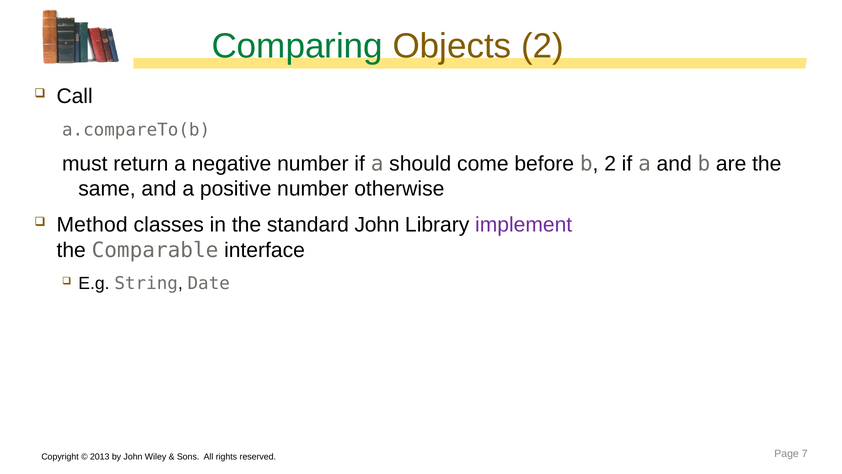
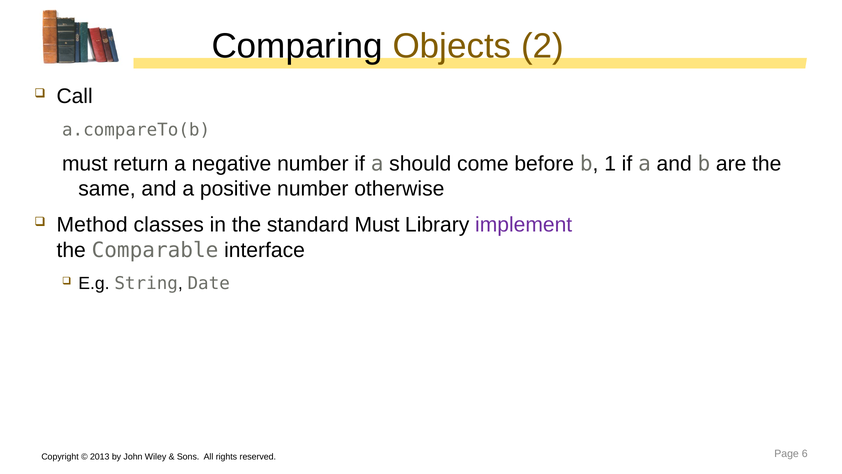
Comparing colour: green -> black
b 2: 2 -> 1
standard John: John -> Must
7: 7 -> 6
